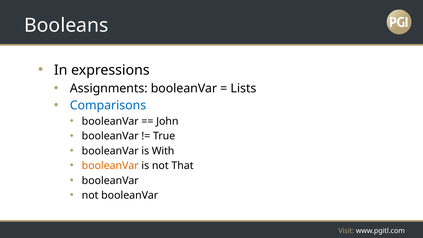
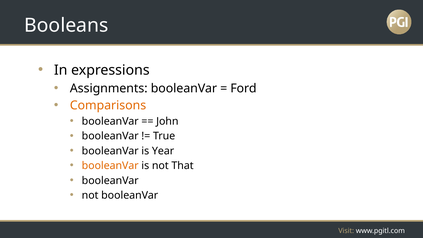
Lists: Lists -> Ford
Comparisons colour: blue -> orange
With: With -> Year
